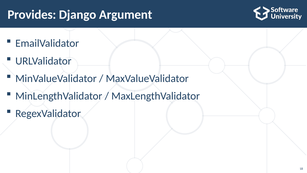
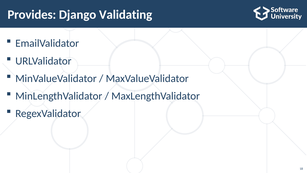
Argument: Argument -> Validating
